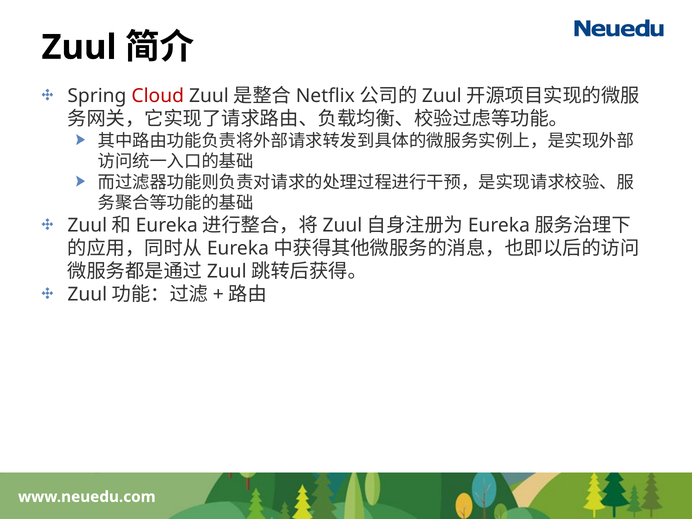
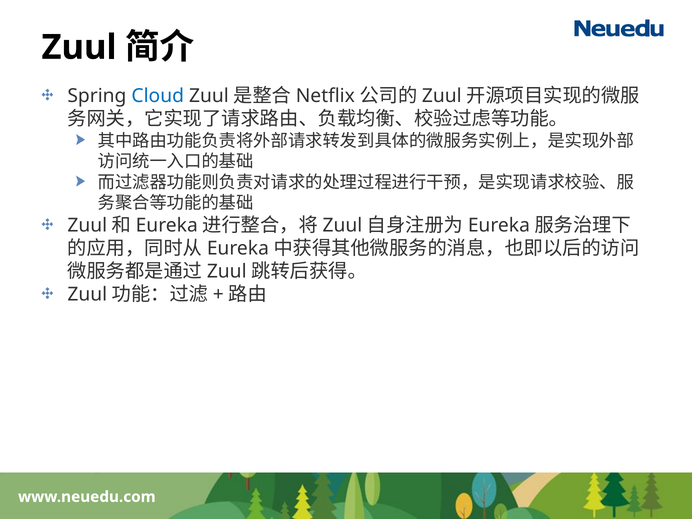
Cloud colour: red -> blue
